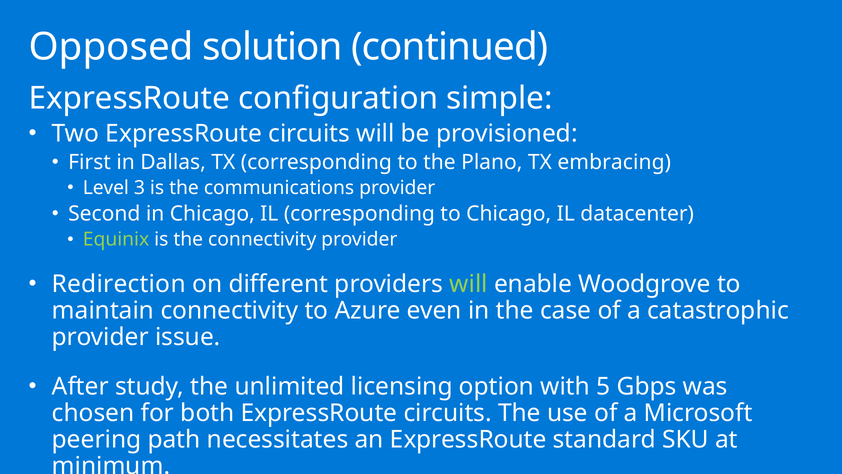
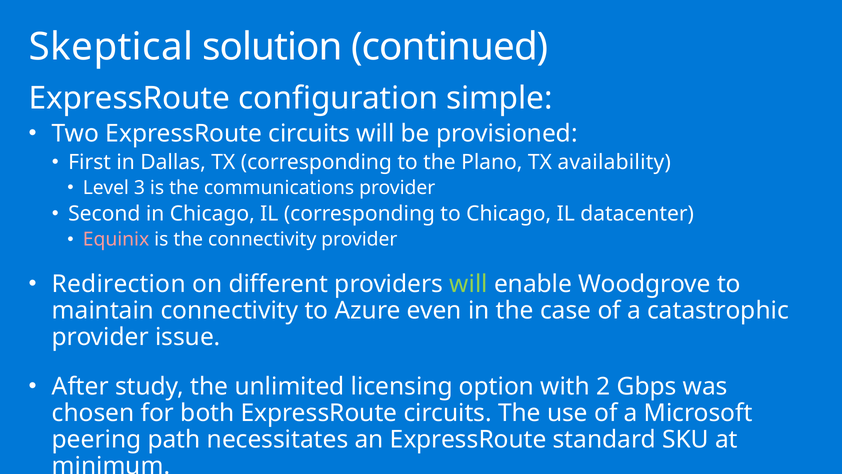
Opposed: Opposed -> Skeptical
embracing: embracing -> availability
Equinix colour: light green -> pink
5: 5 -> 2
